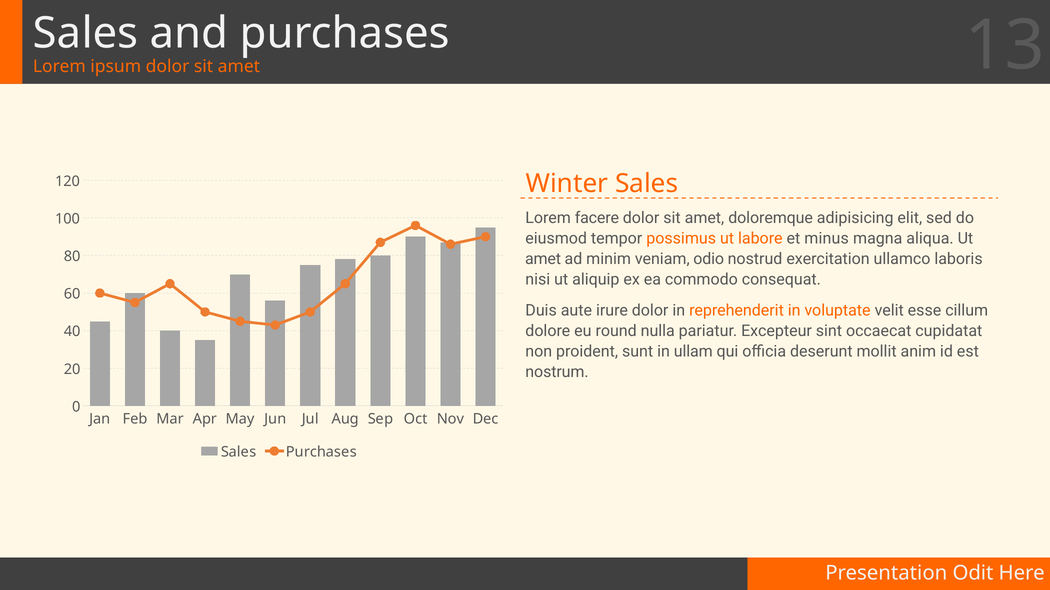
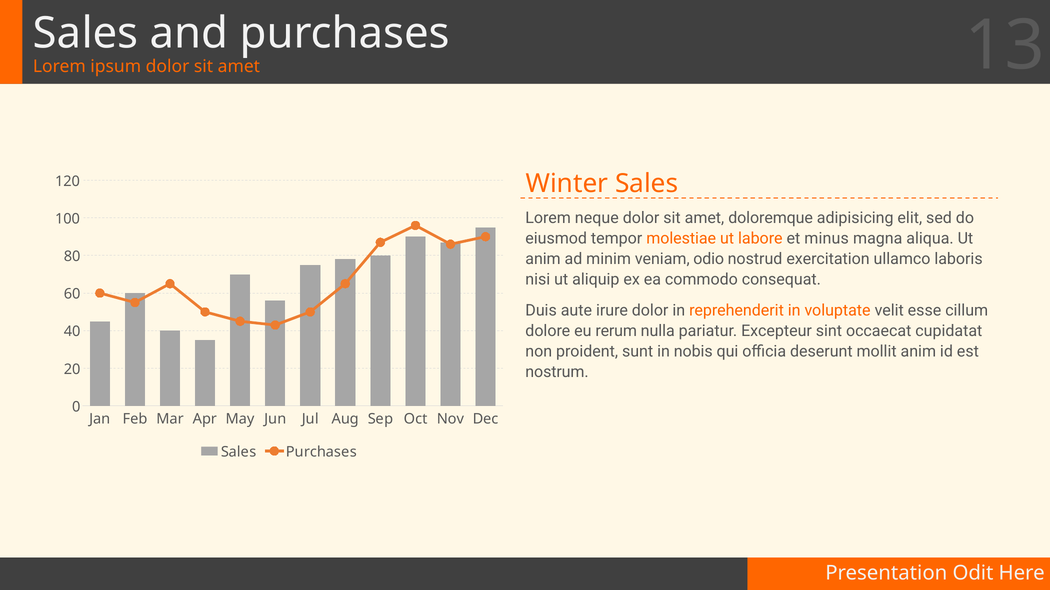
facere: facere -> neque
possimus: possimus -> molestiae
amet at (543, 259): amet -> anim
round: round -> rerum
ullam: ullam -> nobis
